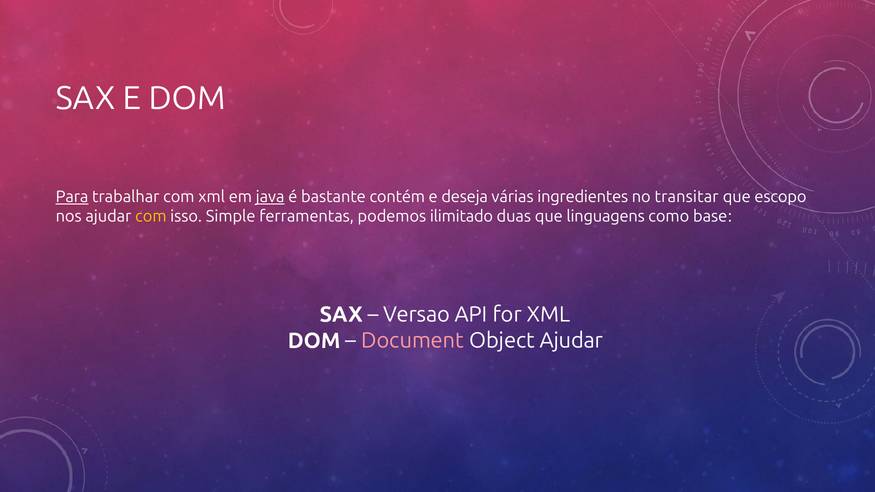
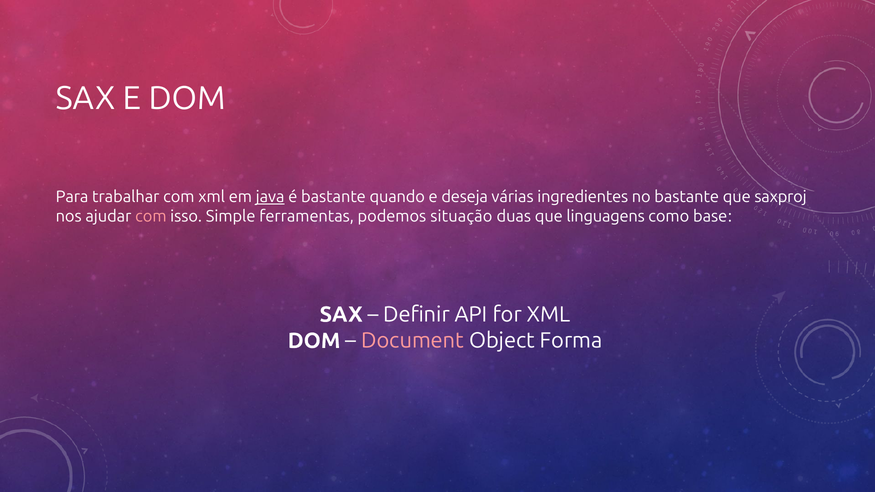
Para underline: present -> none
contém: contém -> quando
no transitar: transitar -> bastante
escopo: escopo -> saxproj
com at (151, 216) colour: yellow -> pink
ilimitado: ilimitado -> situação
Versao: Versao -> Definir
Object Ajudar: Ajudar -> Forma
